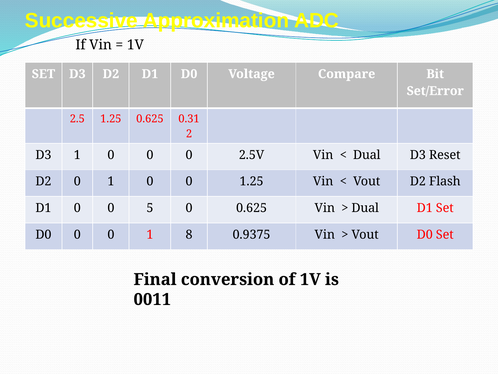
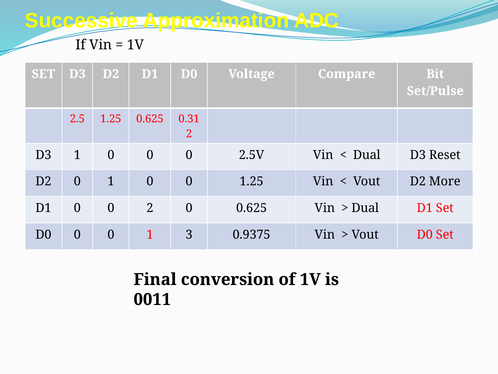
Set/Error: Set/Error -> Set/Pulse
Flash: Flash -> More
0 5: 5 -> 2
8: 8 -> 3
